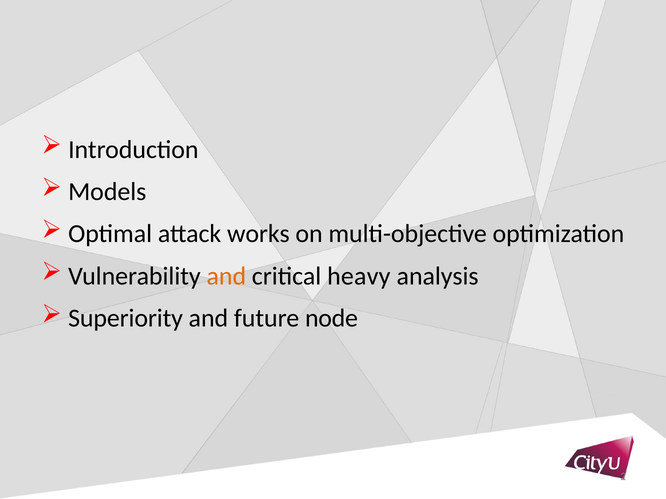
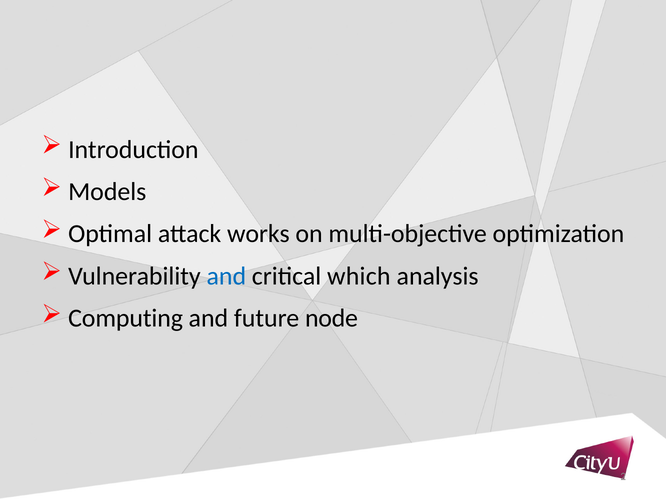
and at (226, 276) colour: orange -> blue
heavy: heavy -> which
Superiority: Superiority -> Computing
